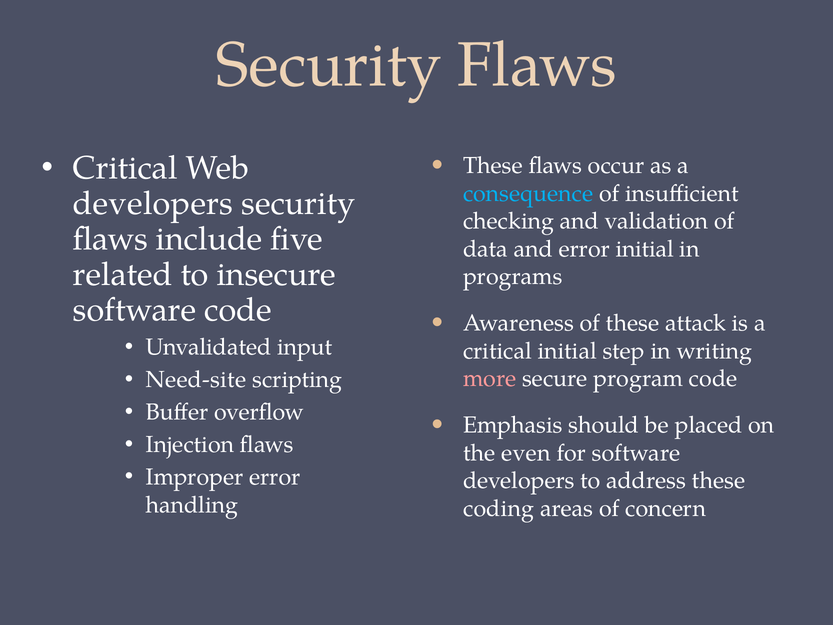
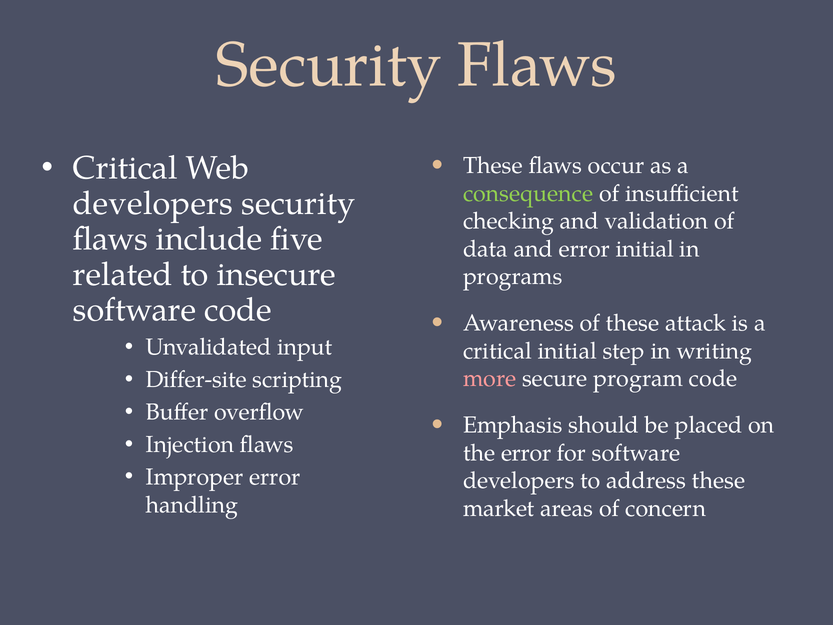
consequence colour: light blue -> light green
Need-site: Need-site -> Differ-site
the even: even -> error
coding: coding -> market
